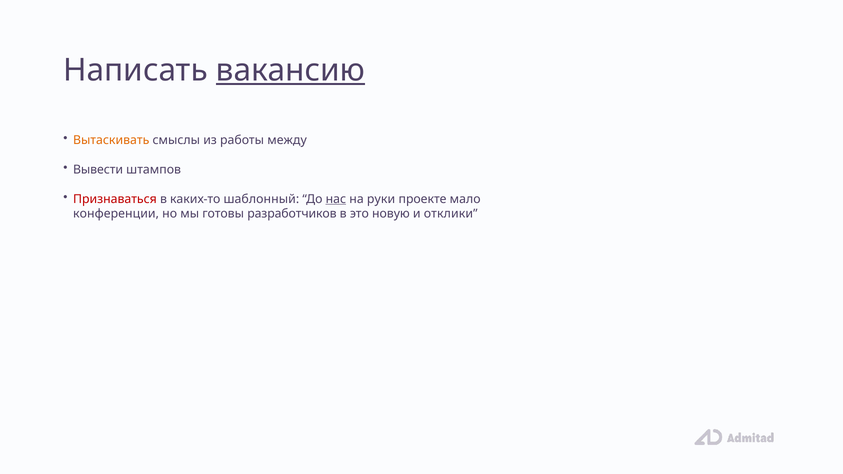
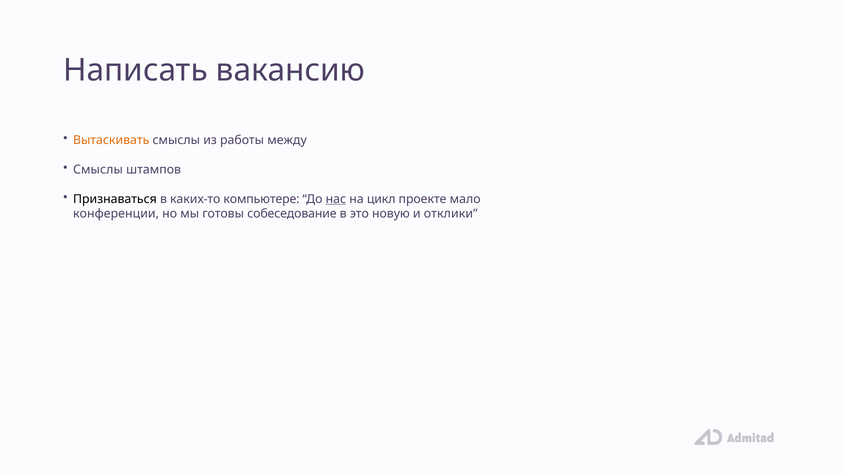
вакансию underline: present -> none
Вывести at (98, 170): Вывести -> Смыслы
Признаваться colour: red -> black
шаблонный: шаблонный -> компьютере
руки: руки -> цикл
разработчиков: разработчиков -> собеседование
